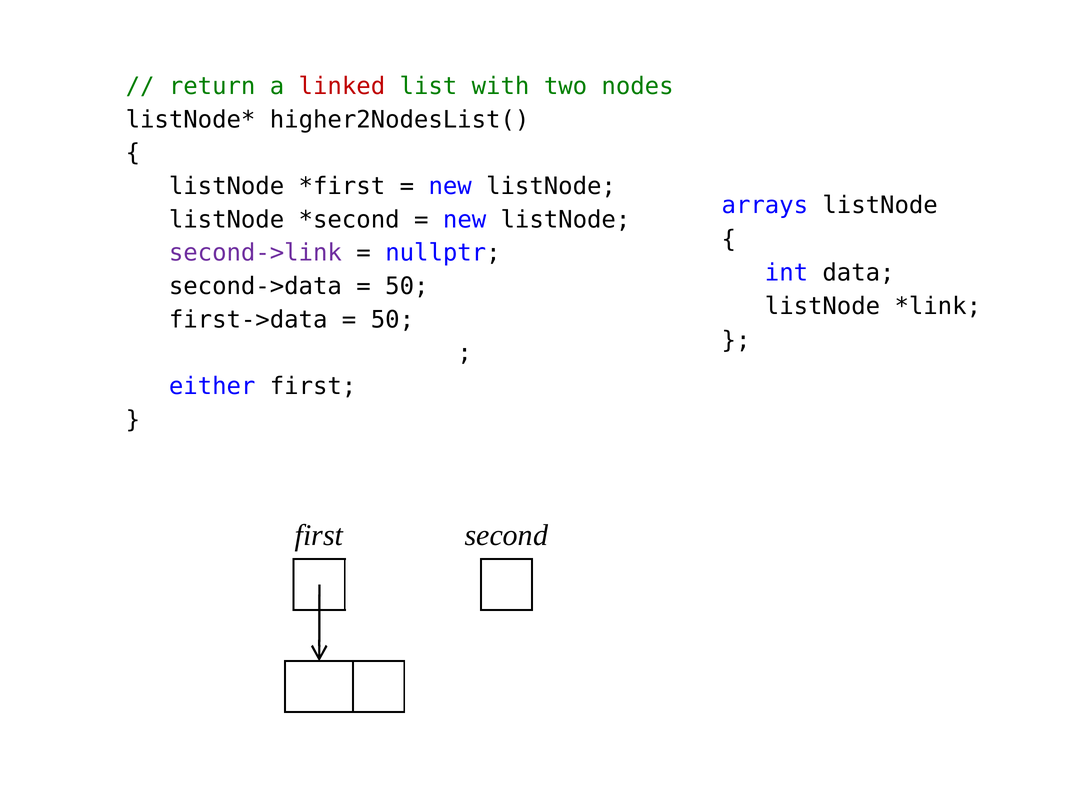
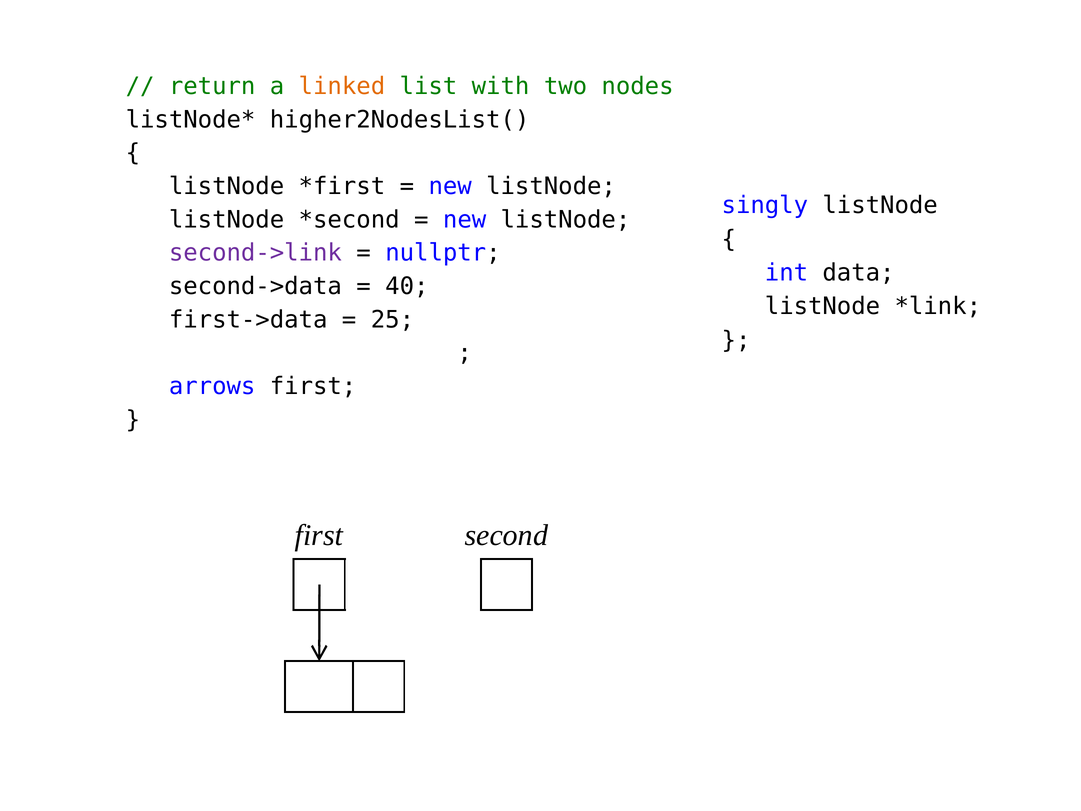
linked colour: red -> orange
arrays: arrays -> singly
50 at (407, 286): 50 -> 40
50 at (392, 320): 50 -> 25
either: either -> arrows
